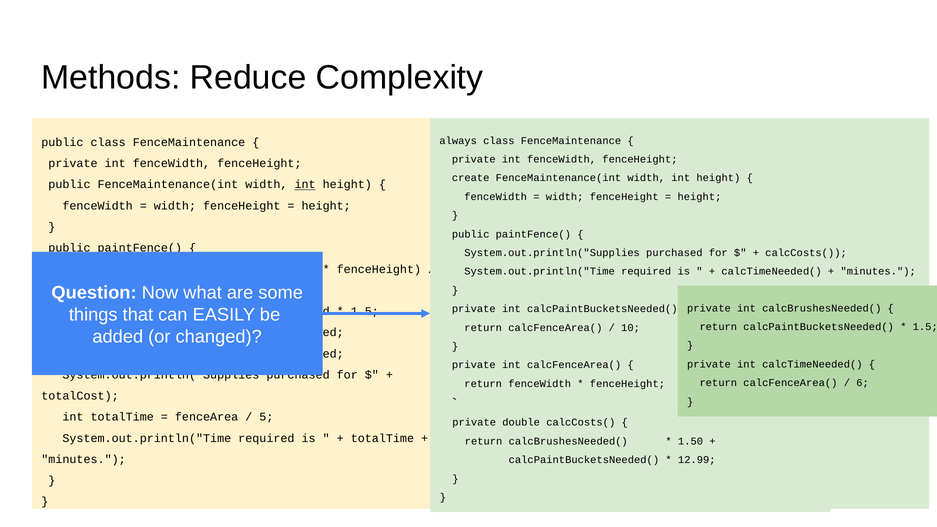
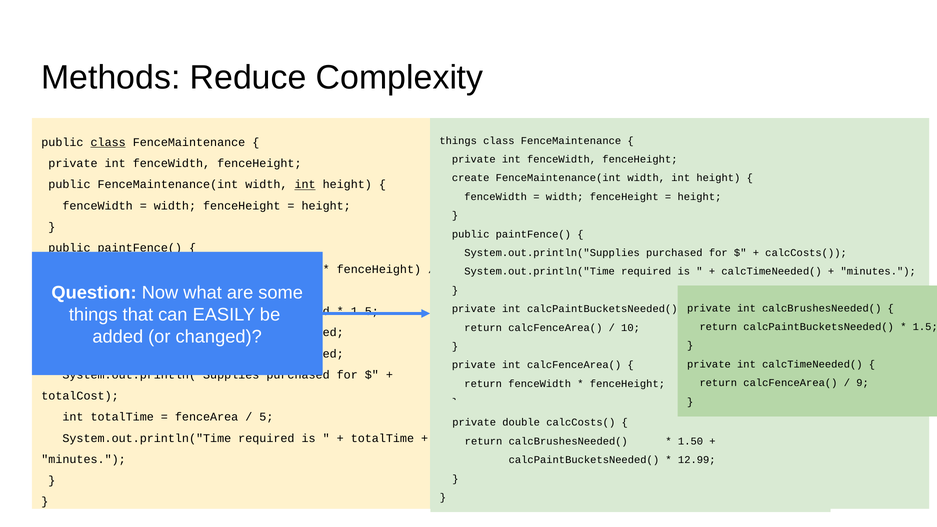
always at (458, 141): always -> things
class at (108, 142) underline: none -> present
6: 6 -> 9
